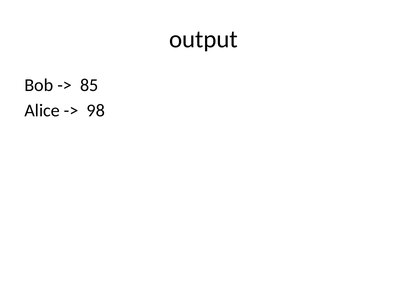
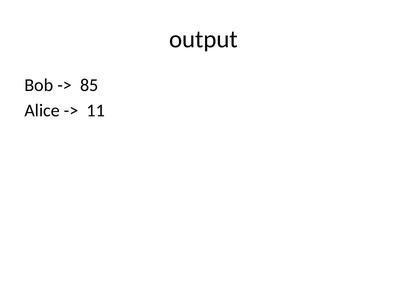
98: 98 -> 11
